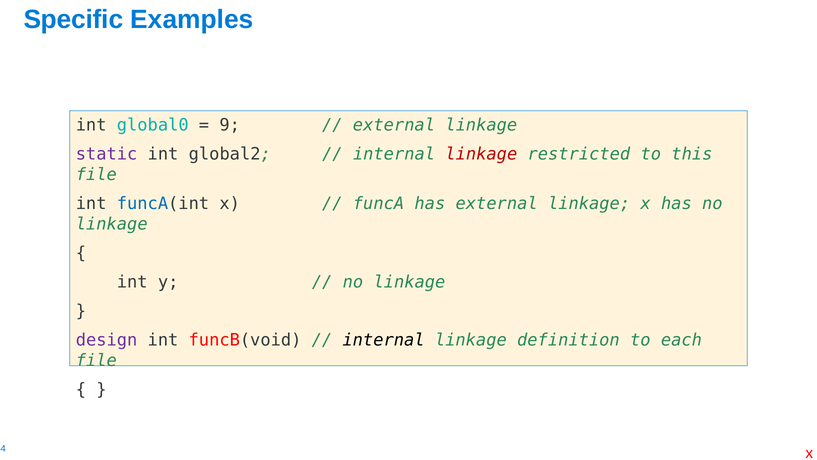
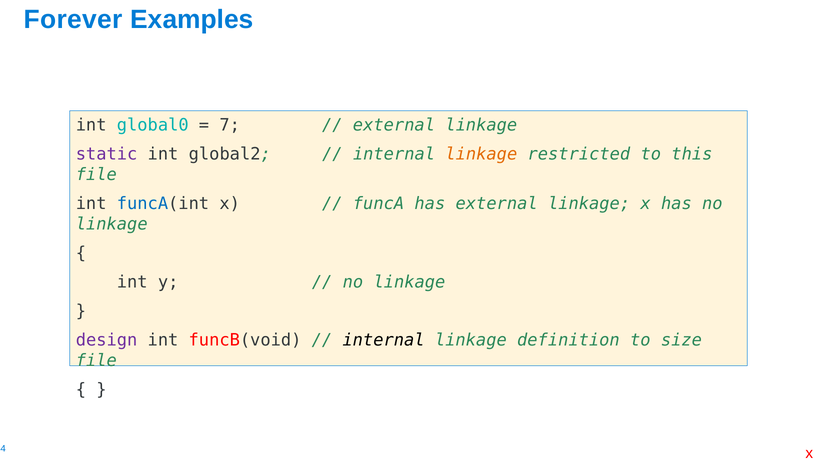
Specific: Specific -> Forever
9: 9 -> 7
linkage at (481, 154) colour: red -> orange
each: each -> size
